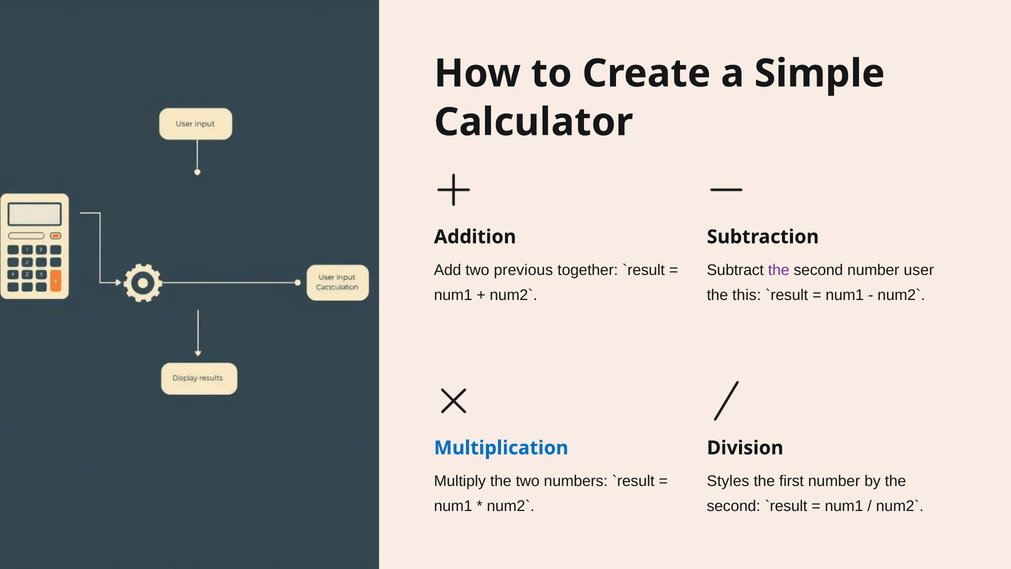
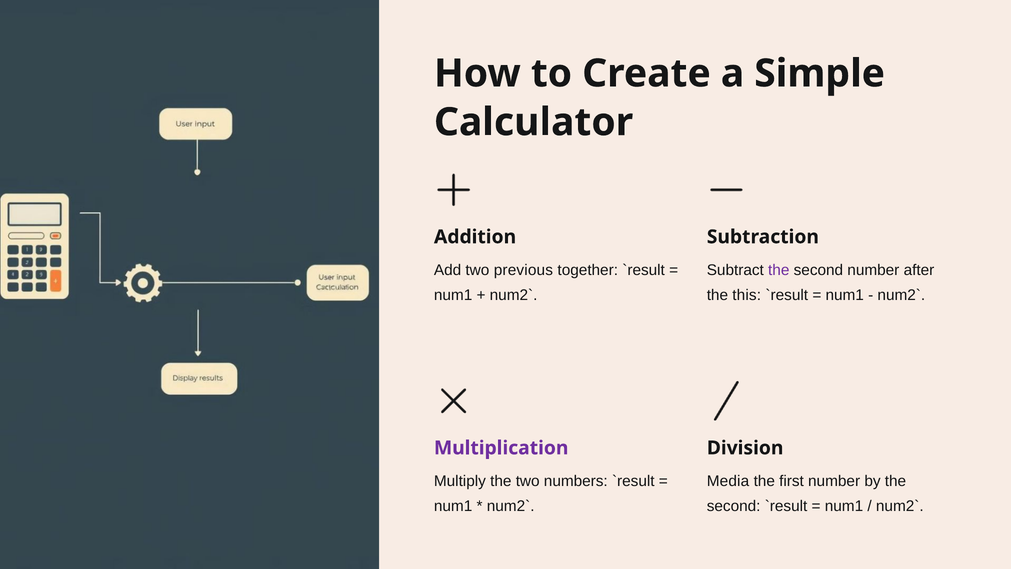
user: user -> after
Multiplication colour: blue -> purple
Styles: Styles -> Media
